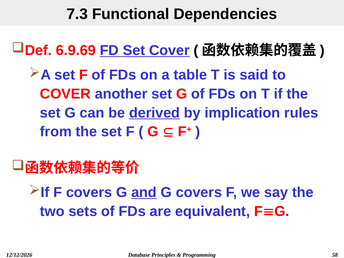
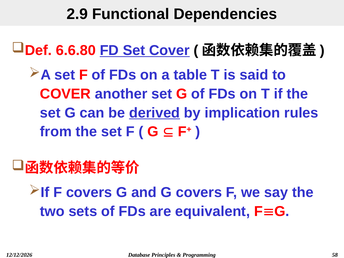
7.3: 7.3 -> 2.9
6.9.69: 6.9.69 -> 6.6.80
and underline: present -> none
